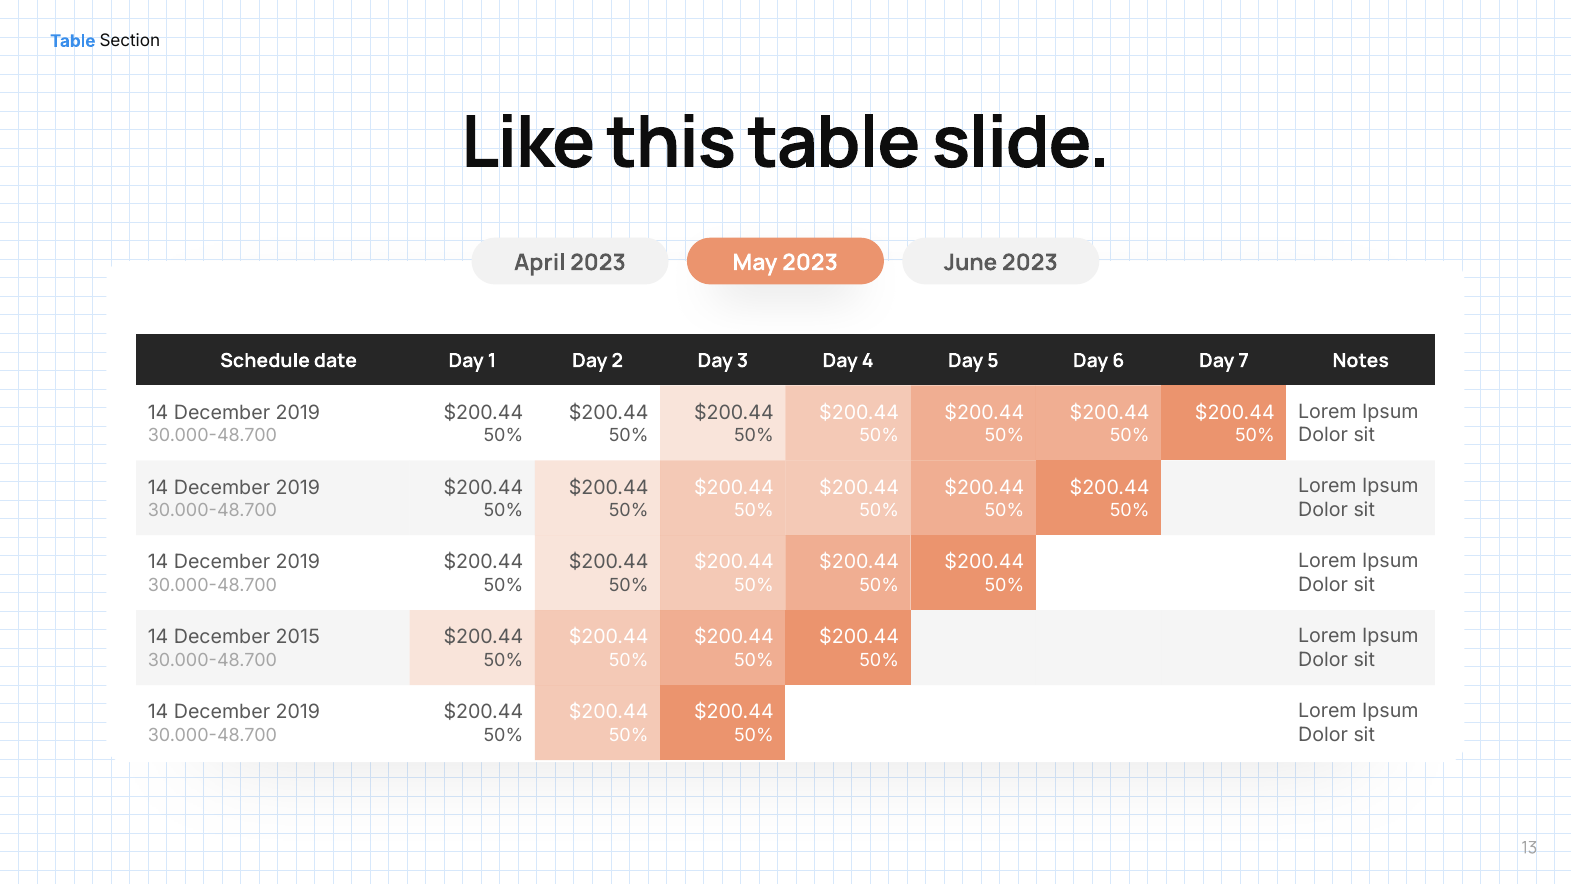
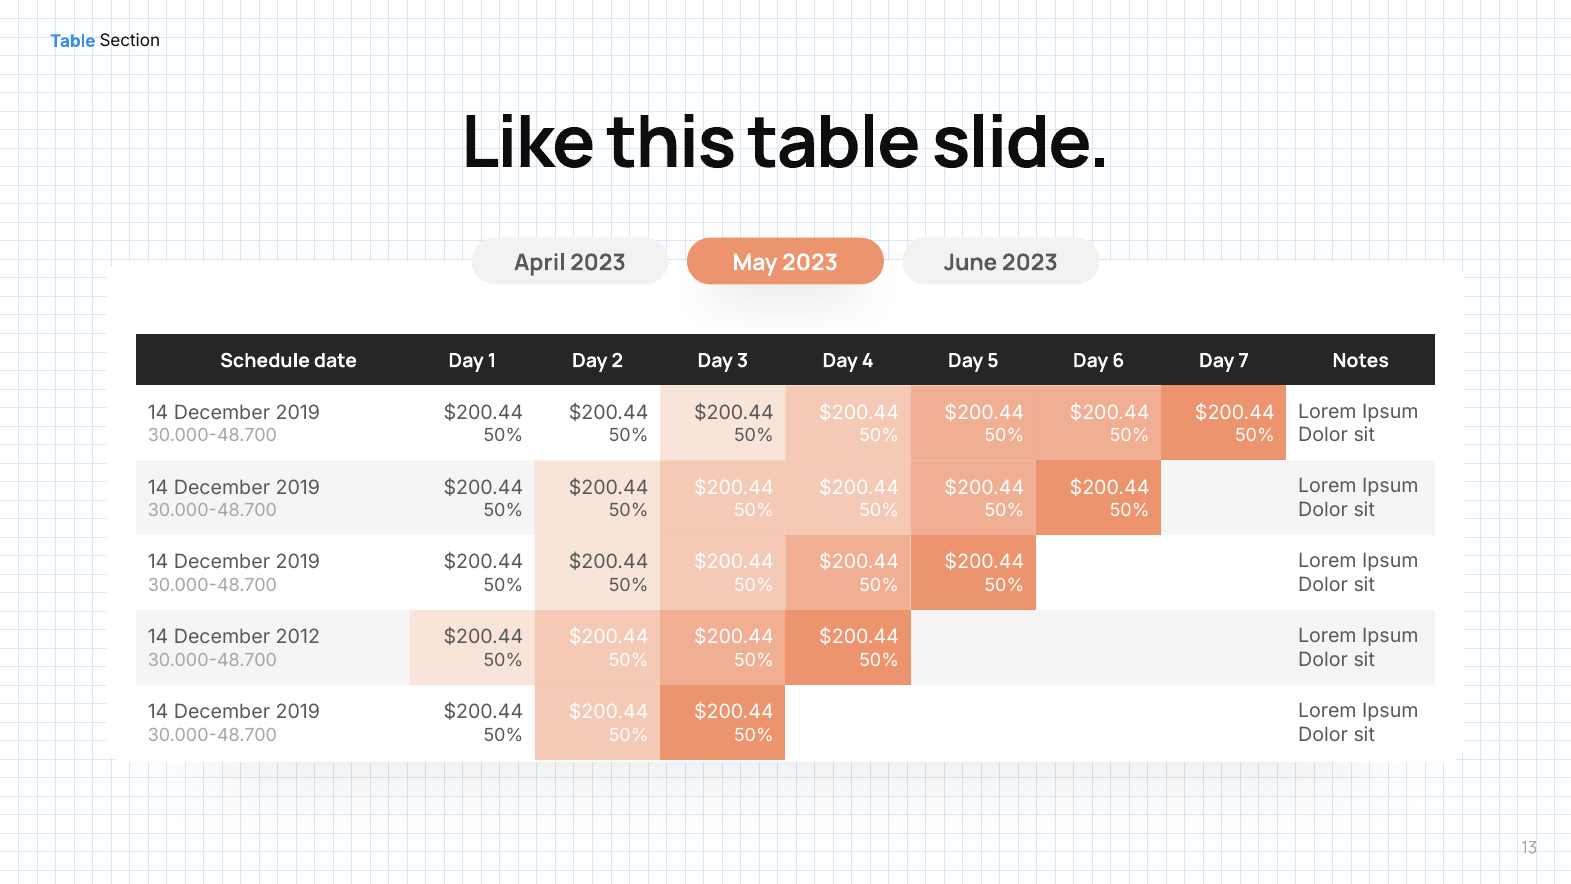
2015: 2015 -> 2012
